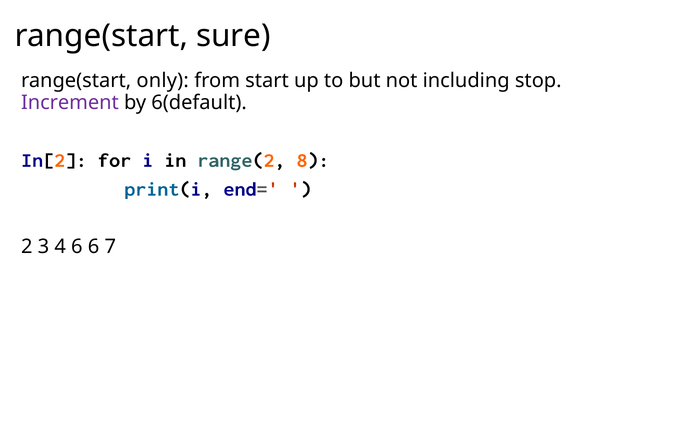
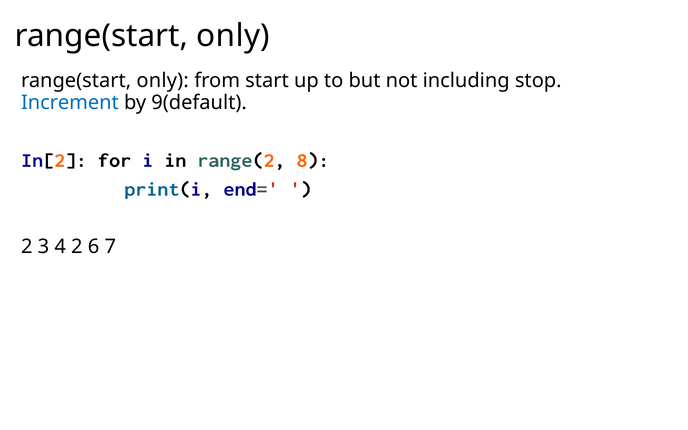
sure at (233, 36): sure -> only
Increment colour: purple -> blue
6(default: 6(default -> 9(default
4 6: 6 -> 2
